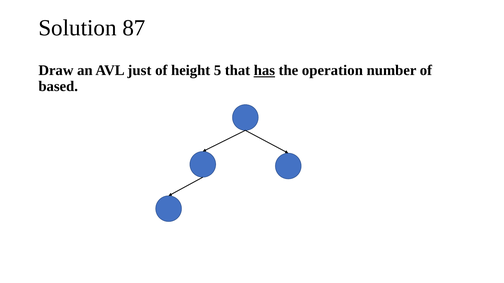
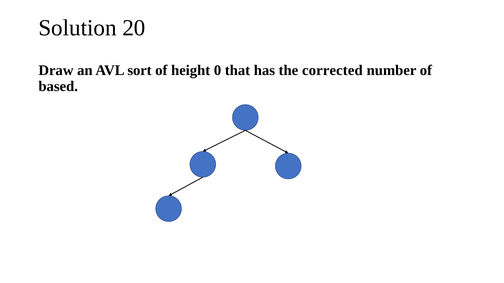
87: 87 -> 20
just: just -> sort
5: 5 -> 0
has underline: present -> none
operation: operation -> corrected
